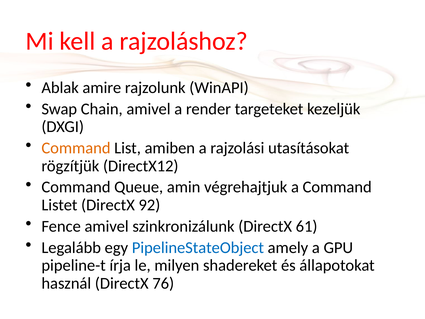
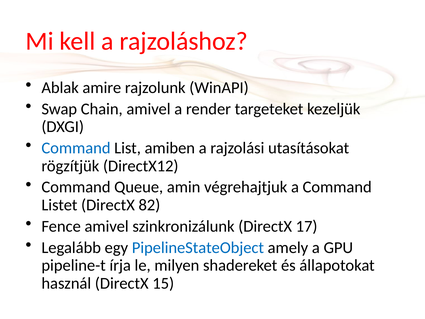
Command at (76, 148) colour: orange -> blue
92: 92 -> 82
61: 61 -> 17
76: 76 -> 15
